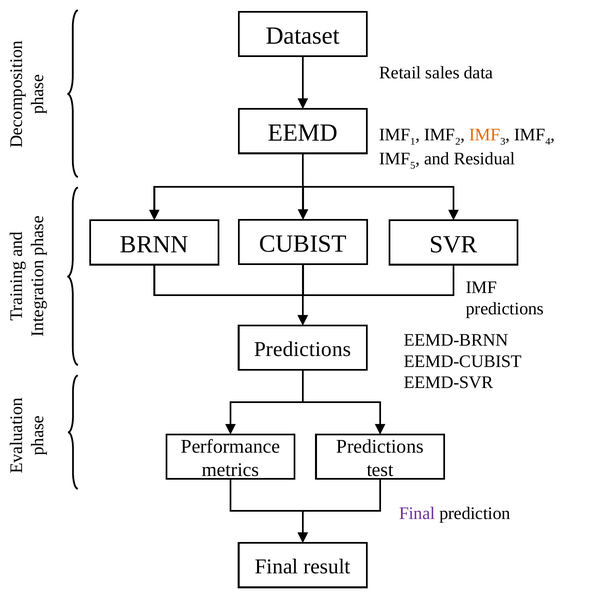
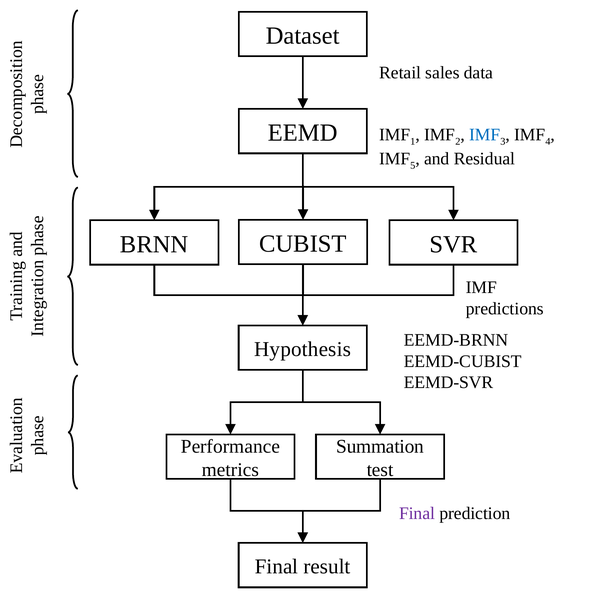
IMF at (485, 135) colour: orange -> blue
Predictions at (303, 349): Predictions -> Hypothesis
Predictions at (380, 446): Predictions -> Summation
